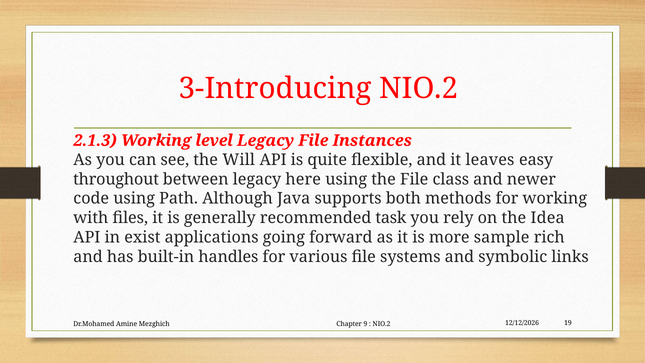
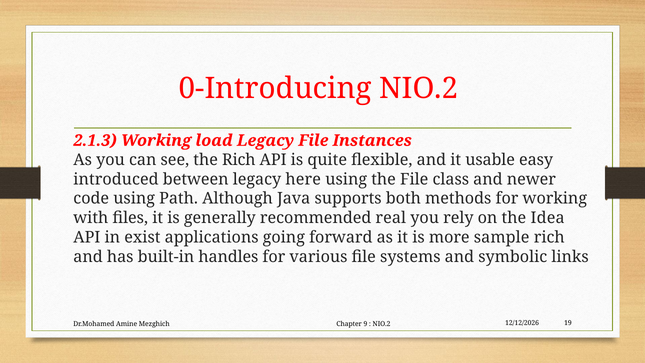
3-Introducing: 3-Introducing -> 0-Introducing
level: level -> load
the Will: Will -> Rich
leaves: leaves -> usable
throughout: throughout -> introduced
task: task -> real
